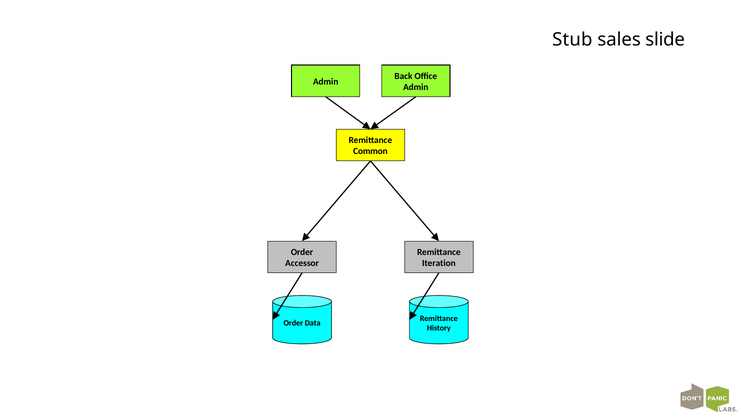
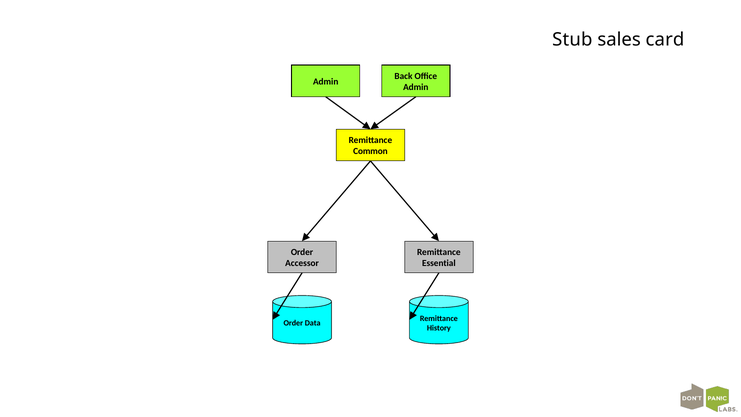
slide: slide -> card
Iteration: Iteration -> Essential
